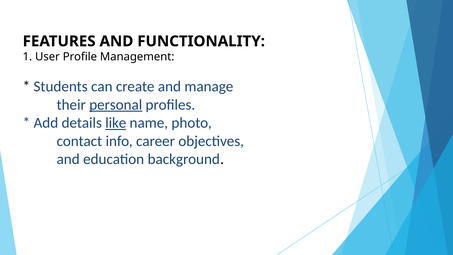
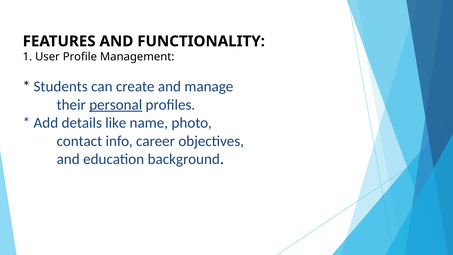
like underline: present -> none
